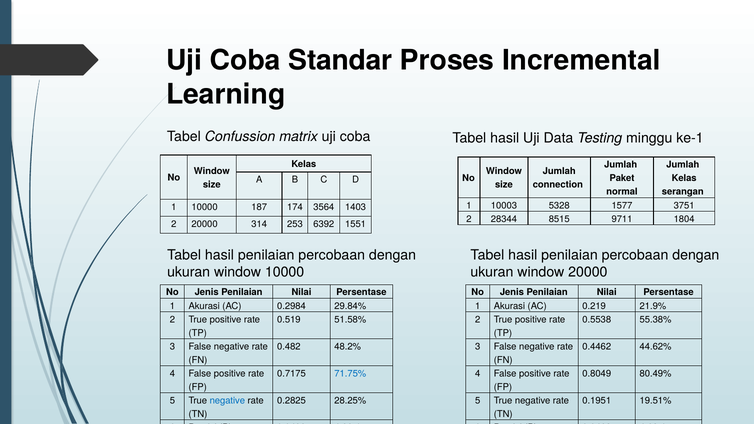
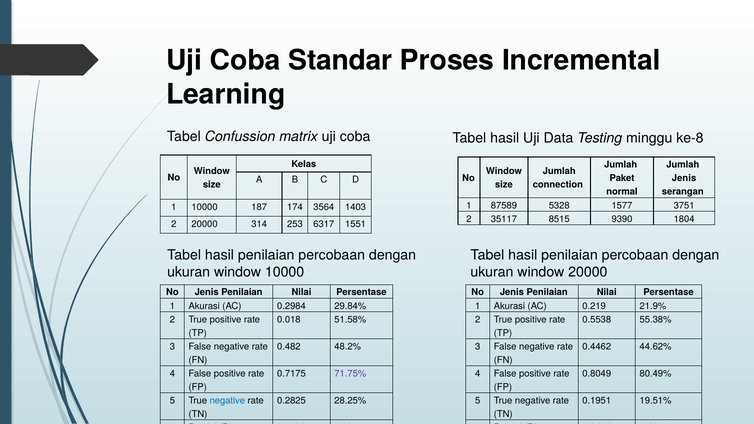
ke-1: ke-1 -> ke-8
Kelas at (684, 178): Kelas -> Jenis
10003: 10003 -> 87589
28344: 28344 -> 35117
9711: 9711 -> 9390
6392: 6392 -> 6317
0.519: 0.519 -> 0.018
71.75% colour: blue -> purple
